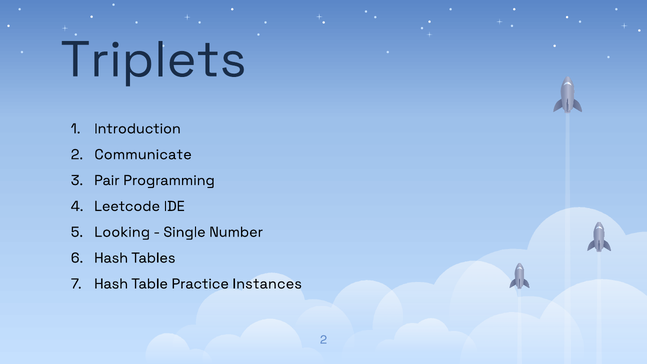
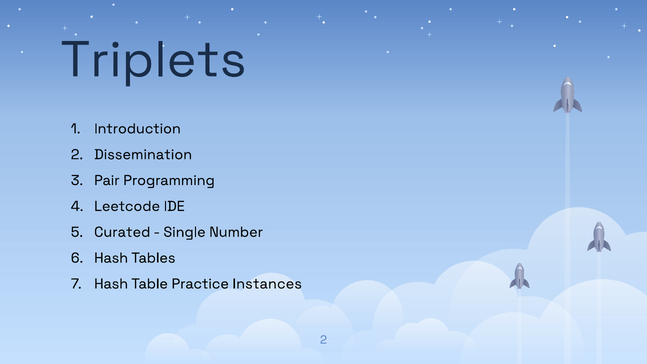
Communicate: Communicate -> Dissemination
Looking: Looking -> Curated
